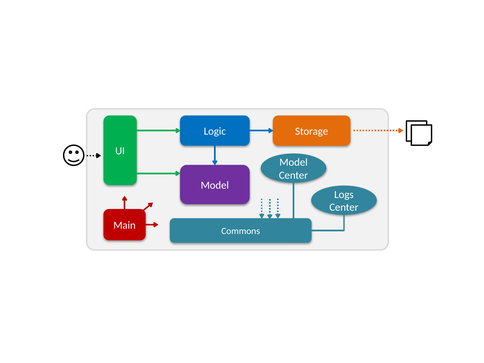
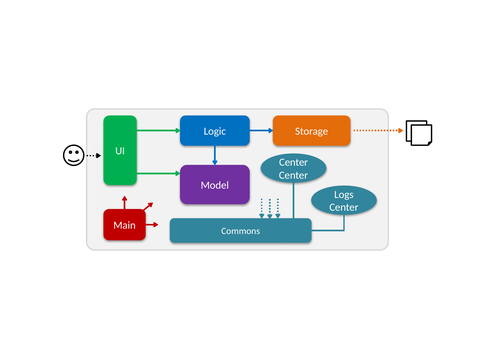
Model at (293, 162): Model -> Center
